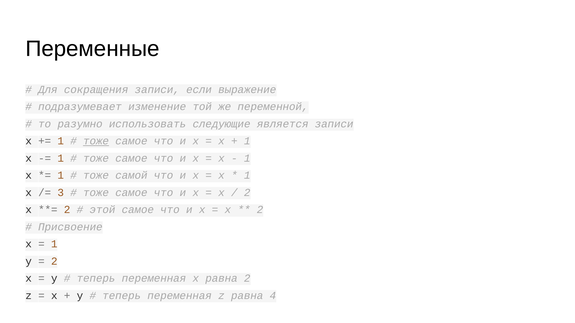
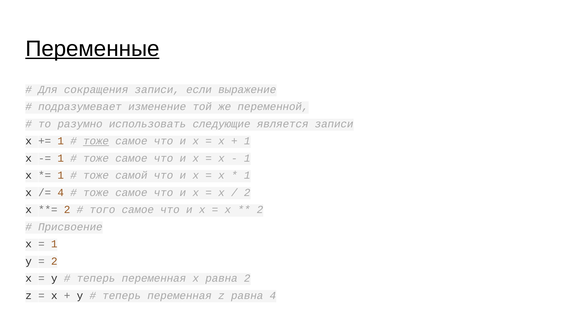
Переменные underline: none -> present
3 at (61, 193): 3 -> 4
этой: этой -> того
